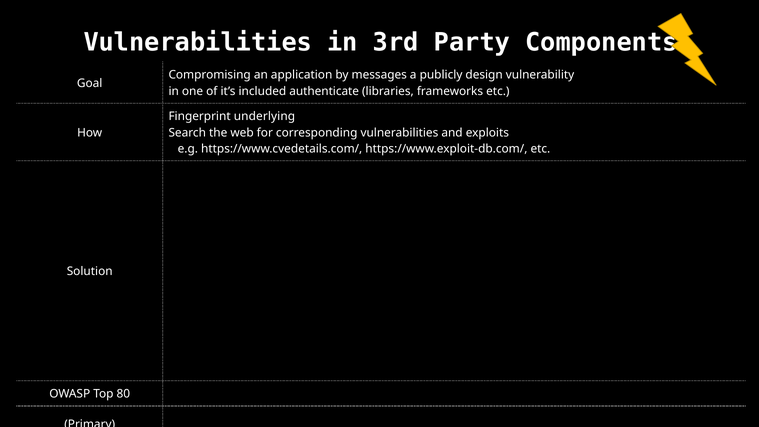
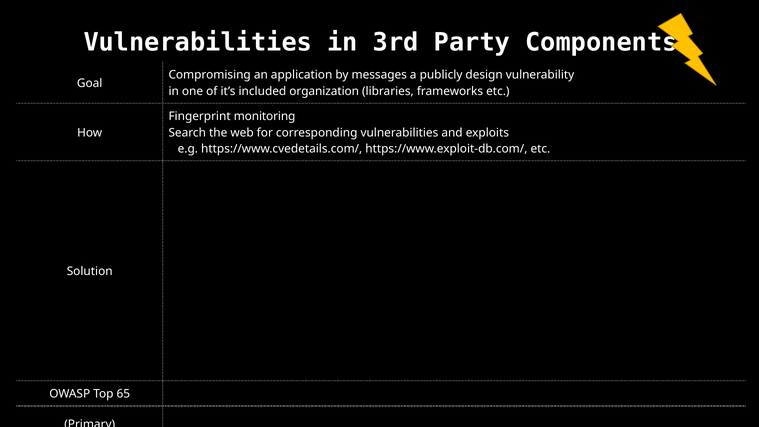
authenticate: authenticate -> organization
underlying: underlying -> monitoring
80: 80 -> 65
